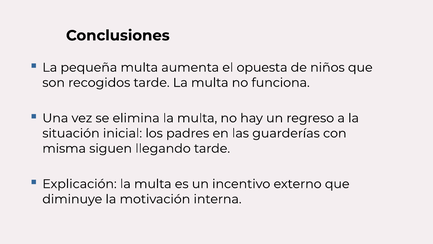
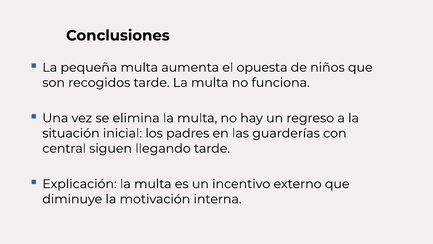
misma: misma -> central
